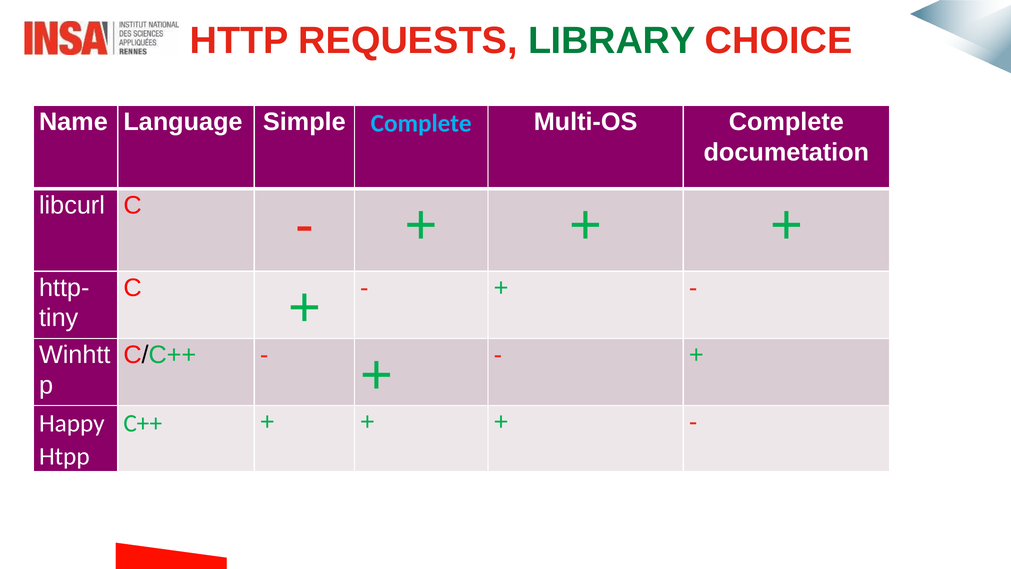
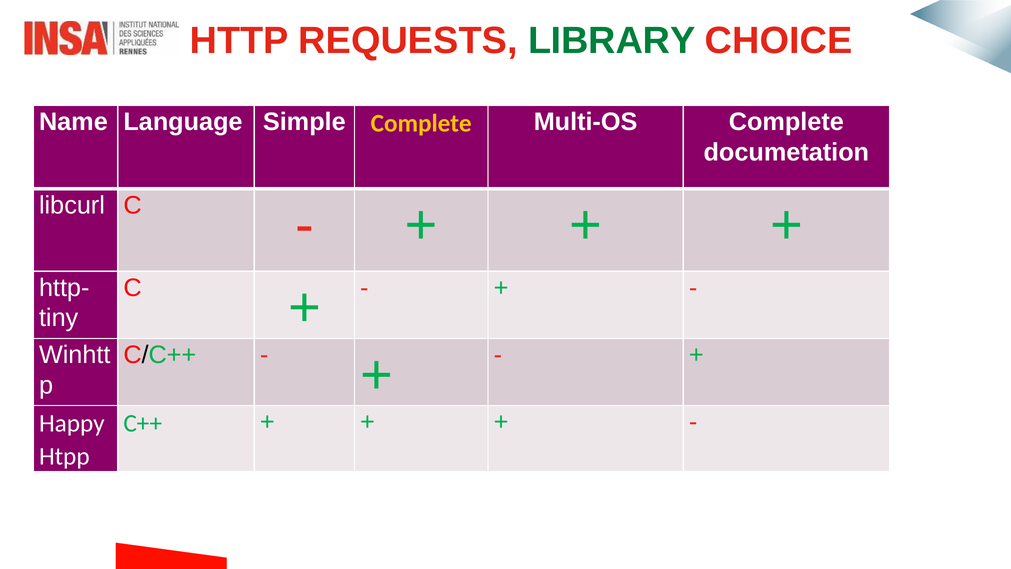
Complete at (421, 123) colour: light blue -> yellow
